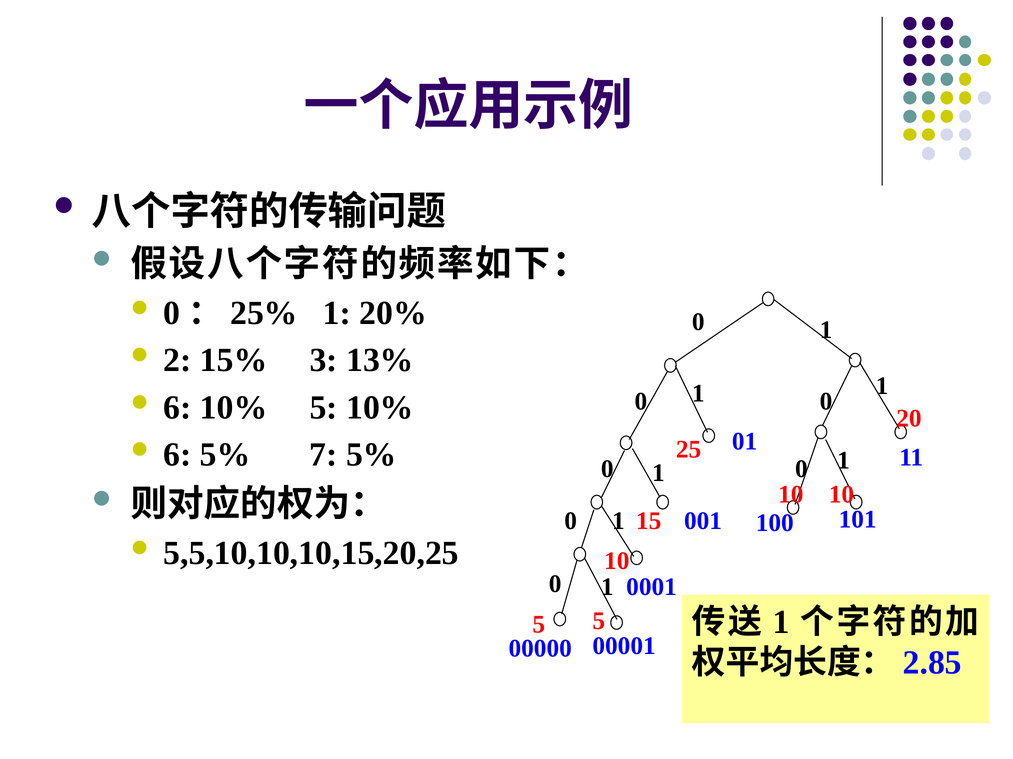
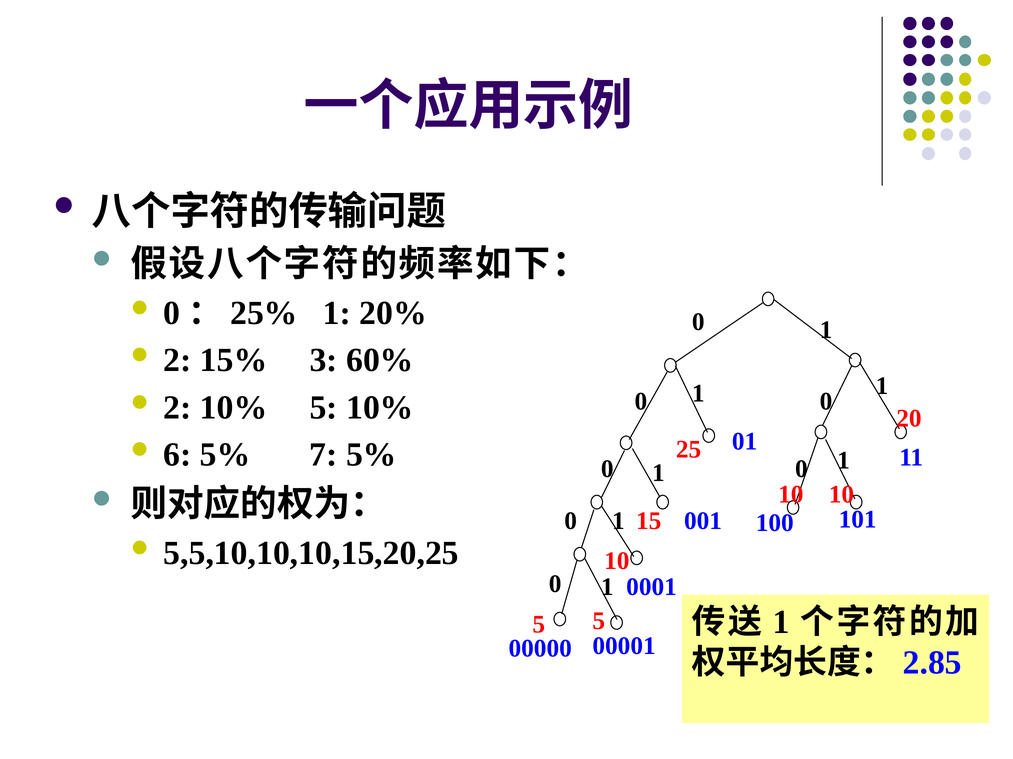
13%: 13% -> 60%
6 at (177, 408): 6 -> 2
